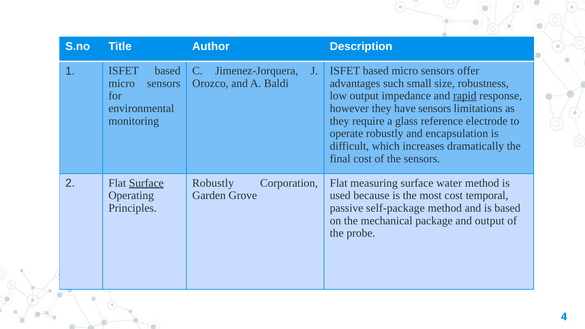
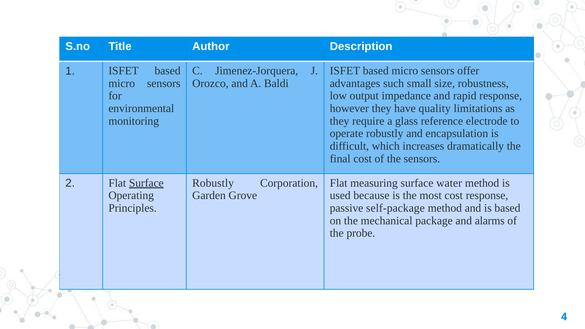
rapid underline: present -> none
have sensors: sensors -> quality
cost temporal: temporal -> response
and output: output -> alarms
